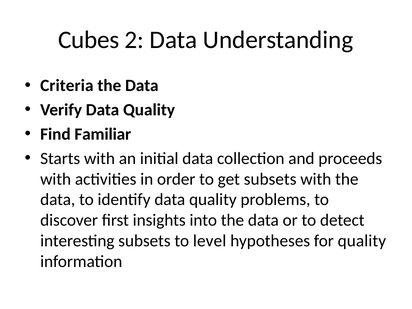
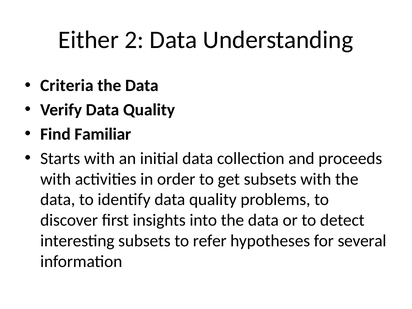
Cubes: Cubes -> Either
level: level -> refer
for quality: quality -> several
